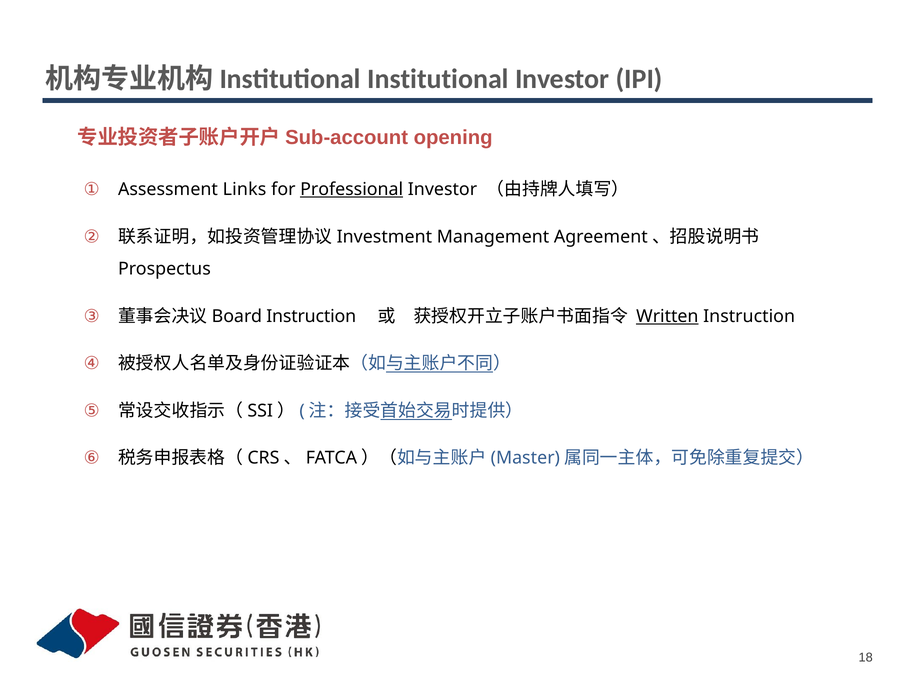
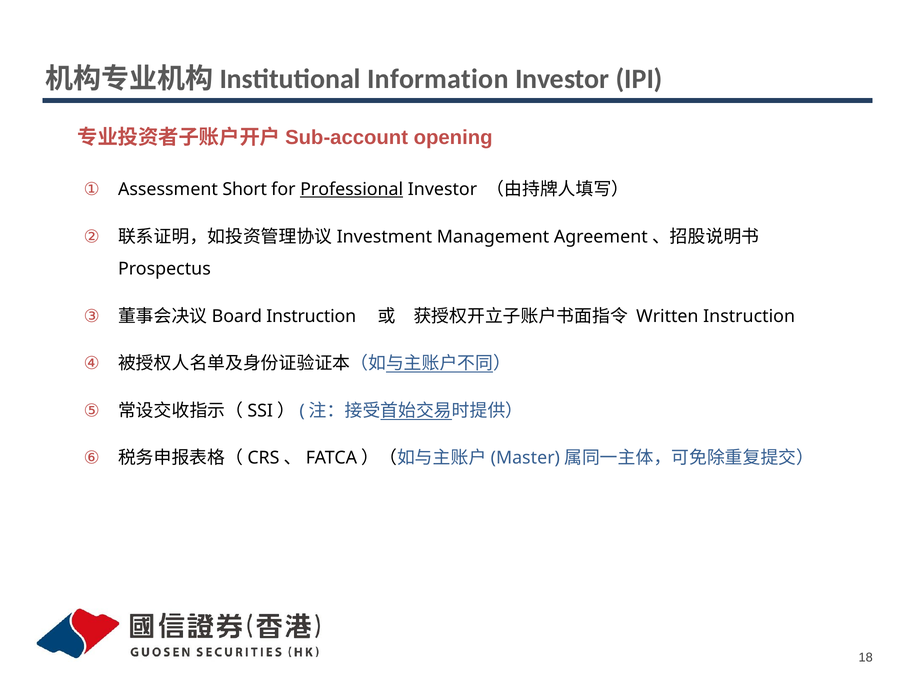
Institutional: Institutional -> Information
Links: Links -> Short
Written underline: present -> none
